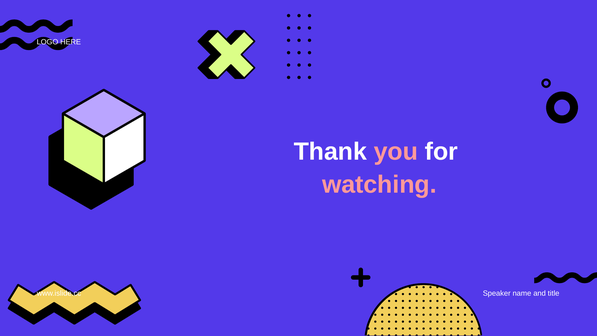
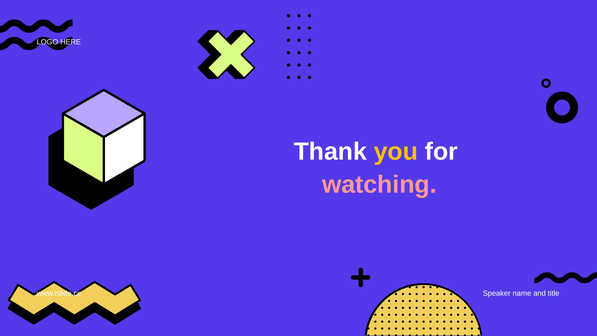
you colour: pink -> yellow
